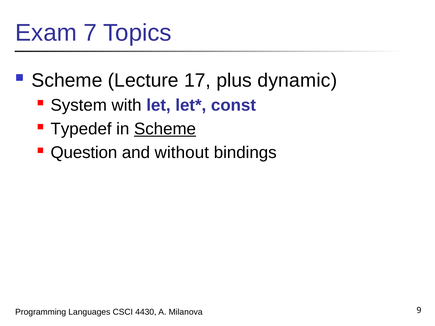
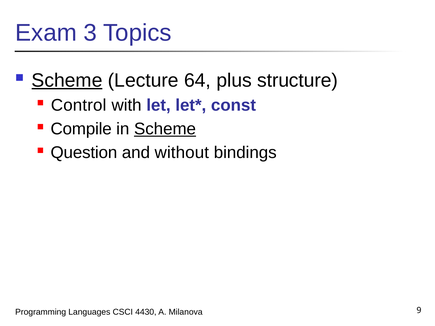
7: 7 -> 3
Scheme at (67, 80) underline: none -> present
17: 17 -> 64
dynamic: dynamic -> structure
System: System -> Control
Typedef: Typedef -> Compile
